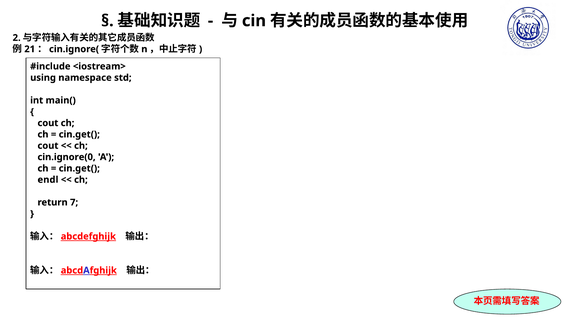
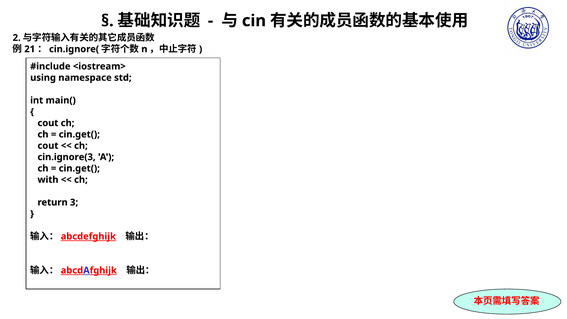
cin.ignore(0: cin.ignore(0 -> cin.ignore(3
endl: endl -> with
7: 7 -> 3
